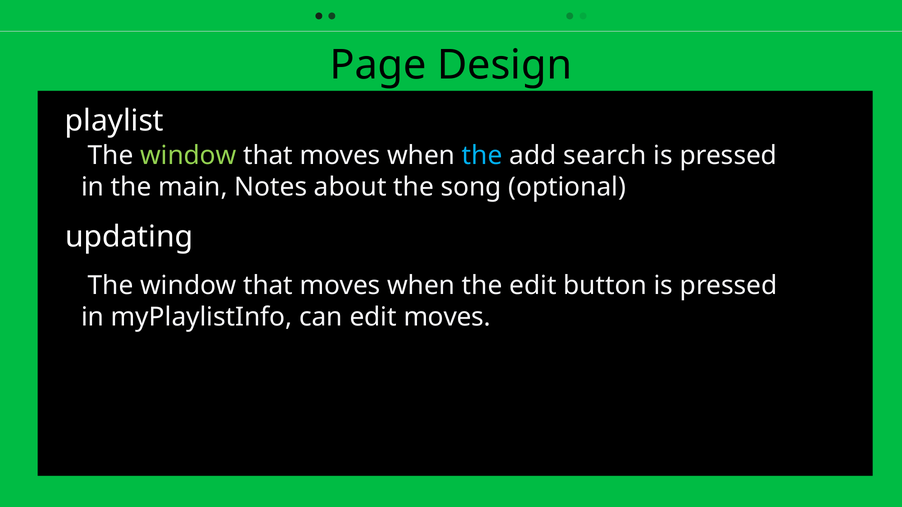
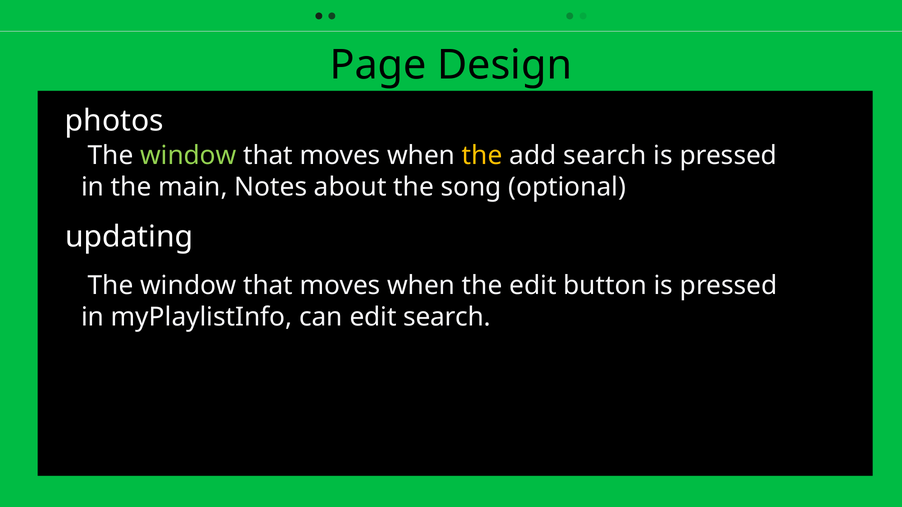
playlist: playlist -> photos
the at (482, 156) colour: light blue -> yellow
edit moves: moves -> search
